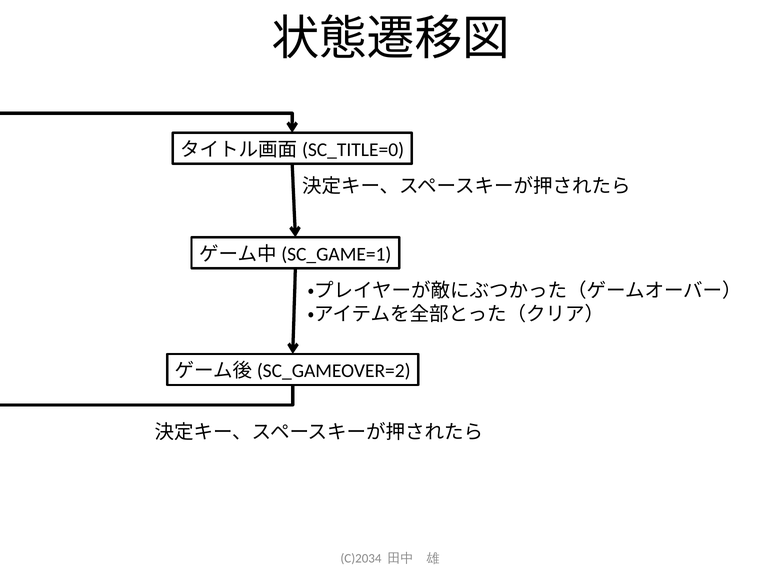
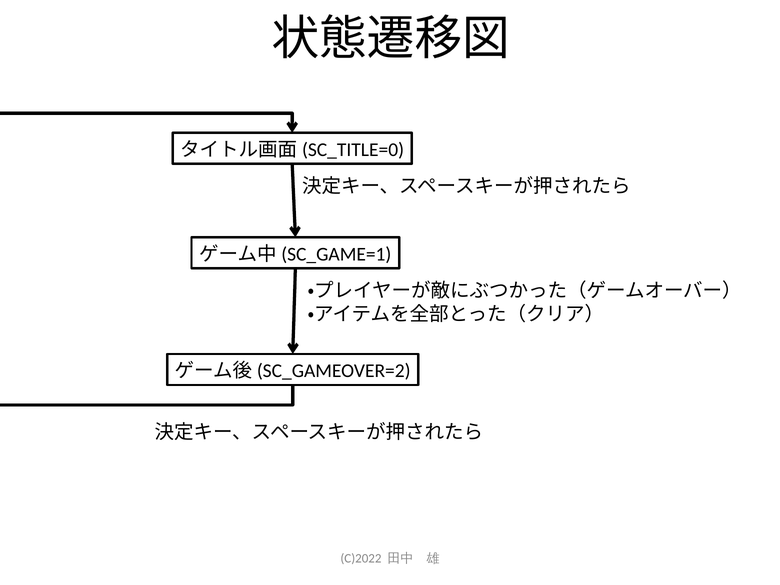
C)2034: C)2034 -> C)2022
